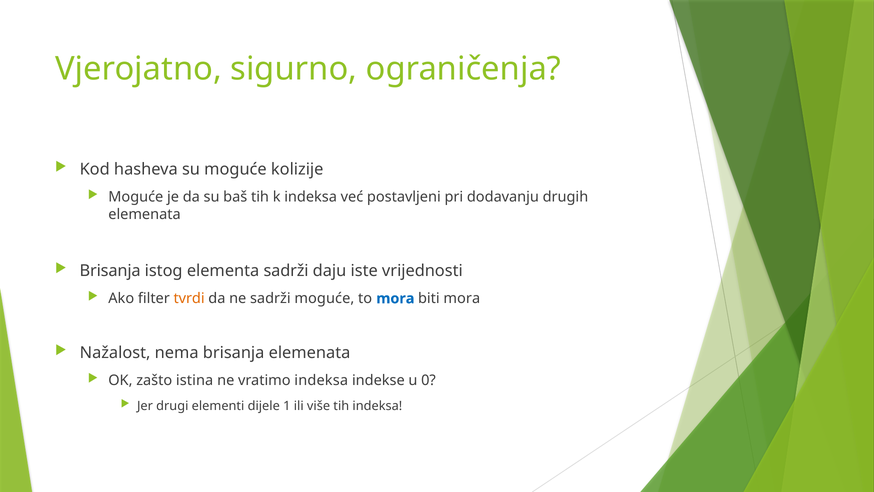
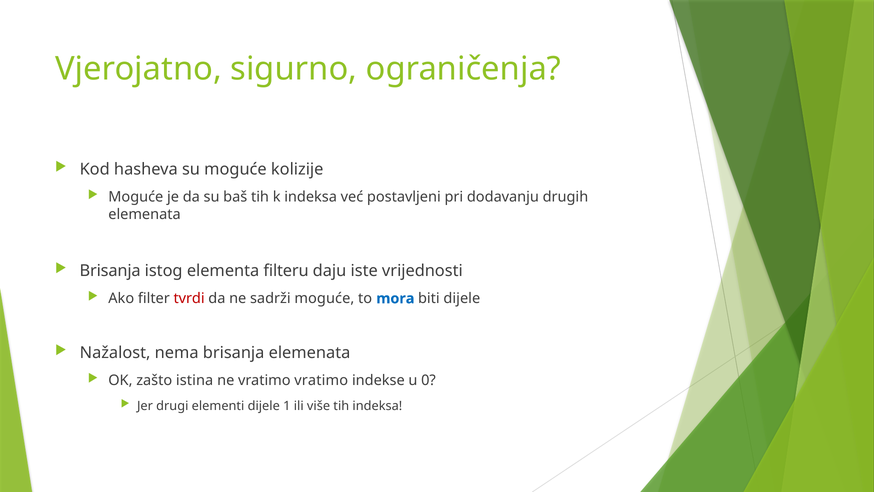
elementa sadrži: sadrži -> filteru
tvrdi colour: orange -> red
biti mora: mora -> dijele
vratimo indeksa: indeksa -> vratimo
